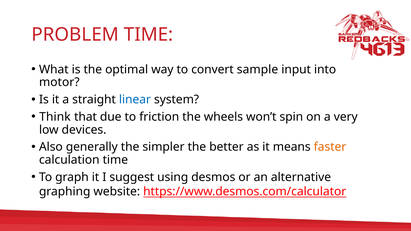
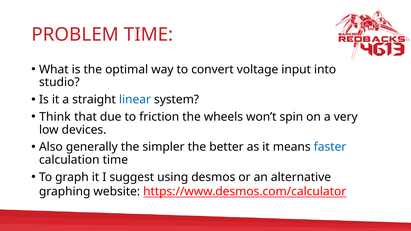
sample: sample -> voltage
motor: motor -> studio
faster colour: orange -> blue
